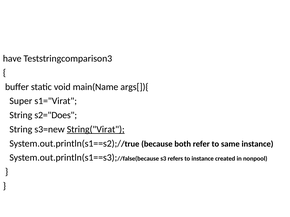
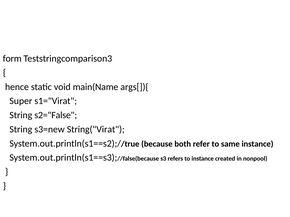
have: have -> form
buffer: buffer -> hence
s2="Does: s2="Does -> s2="False
String("Virat underline: present -> none
